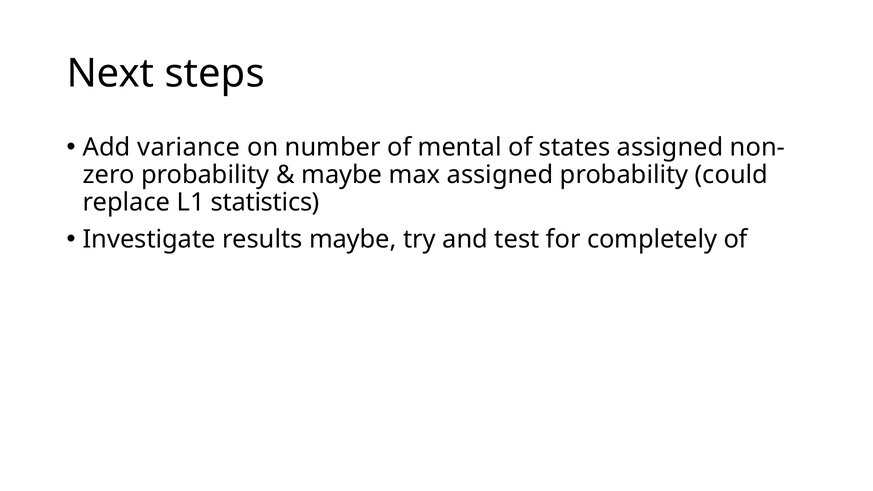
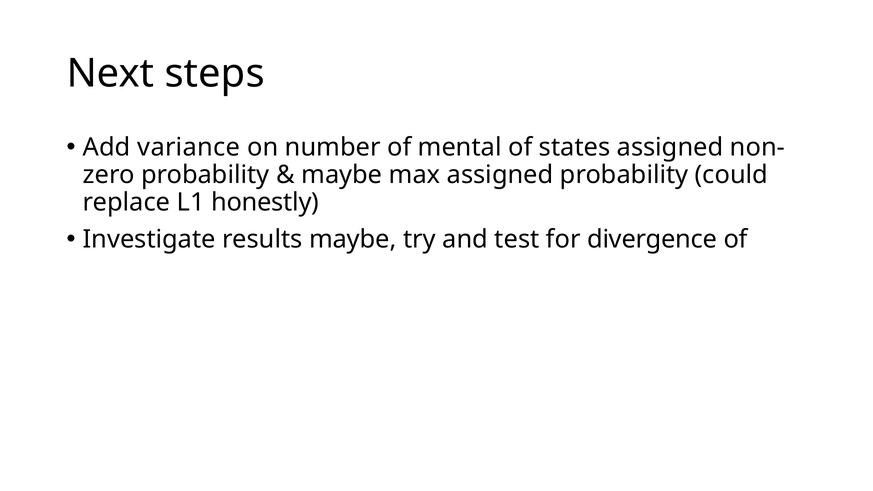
statistics: statistics -> honestly
completely: completely -> divergence
